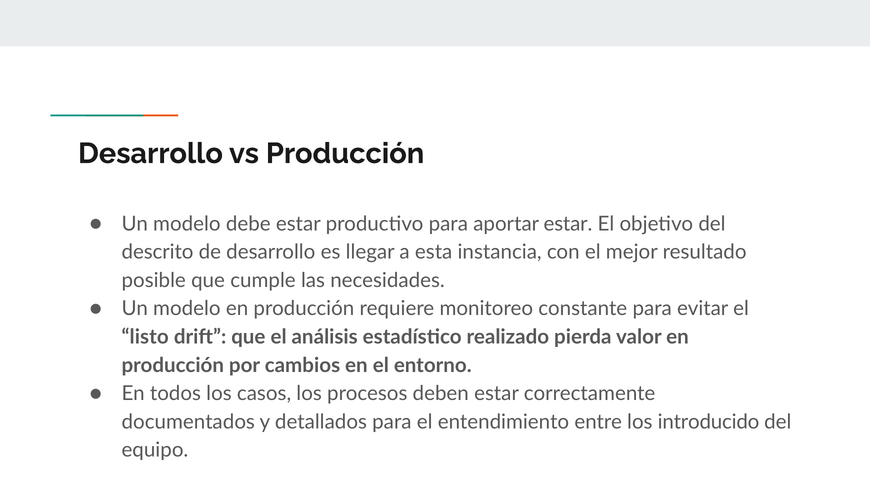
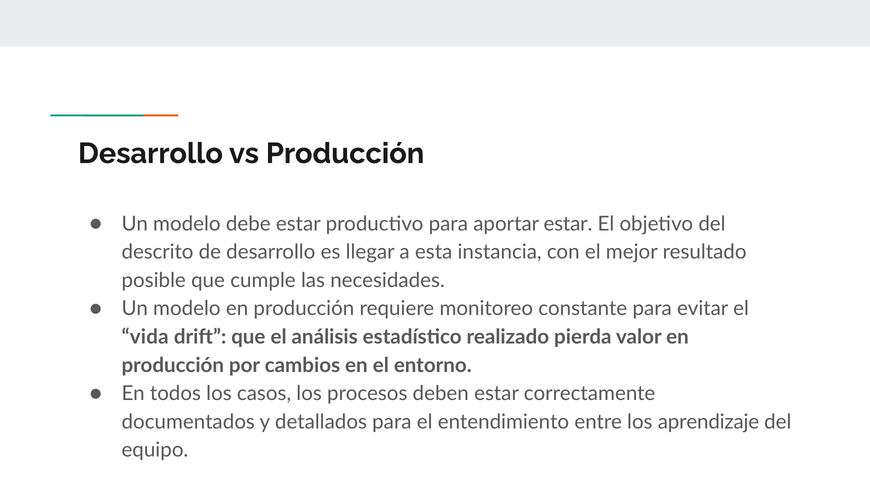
listo: listo -> vida
introducido: introducido -> aprendizaje
